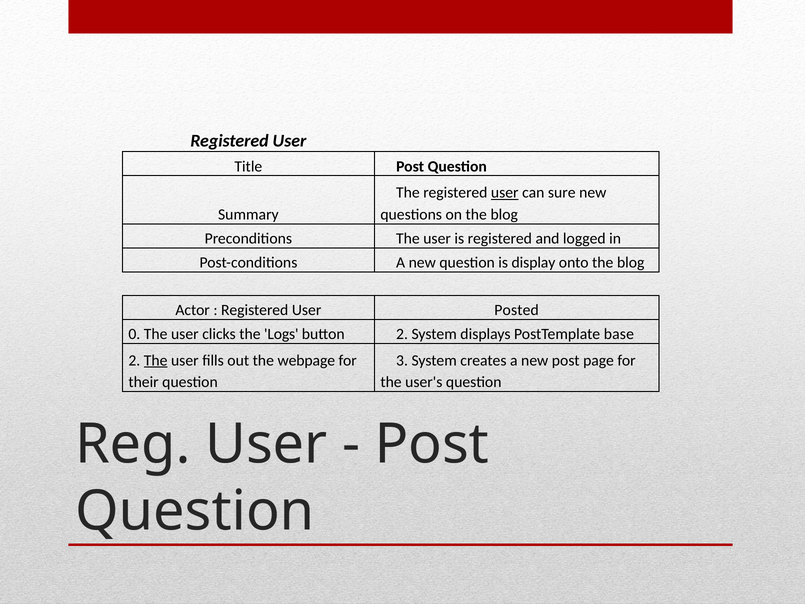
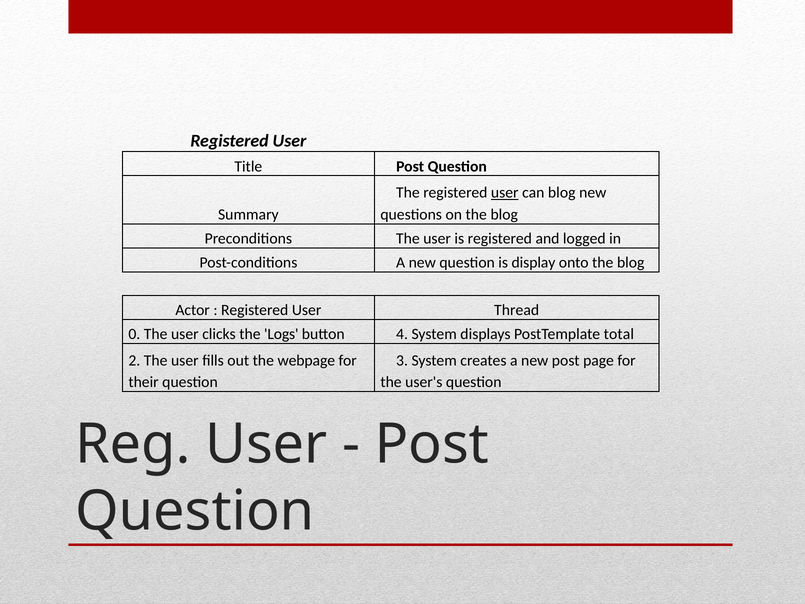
can sure: sure -> blog
Posted: Posted -> Thread
button 2: 2 -> 4
base: base -> total
The at (156, 360) underline: present -> none
